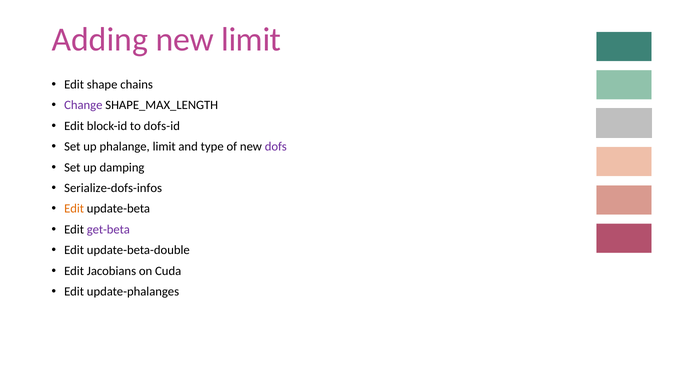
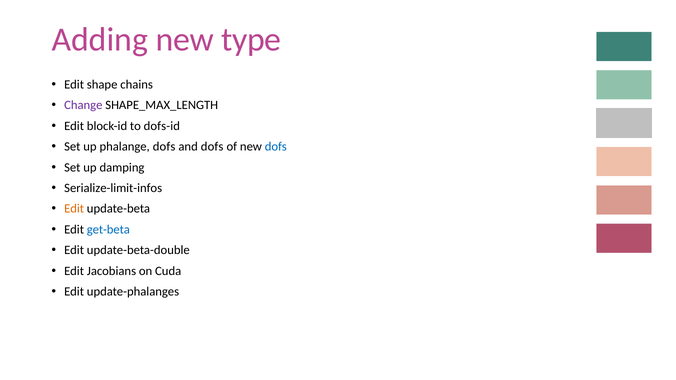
new limit: limit -> type
phalange limit: limit -> dofs
and type: type -> dofs
dofs at (276, 147) colour: purple -> blue
Serialize-dofs-infos: Serialize-dofs-infos -> Serialize-limit-infos
get-beta colour: purple -> blue
